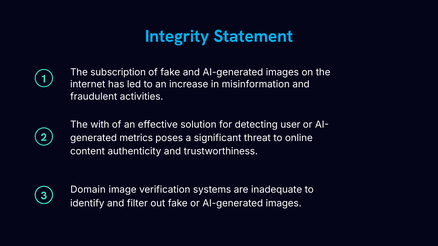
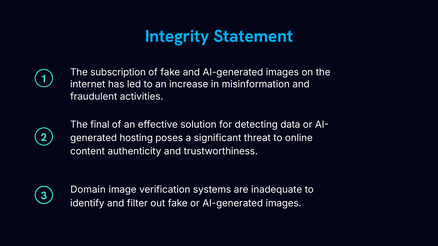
with: with -> final
user: user -> data
metrics: metrics -> hosting
